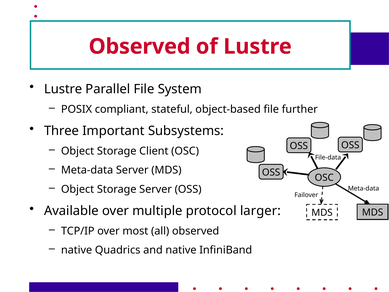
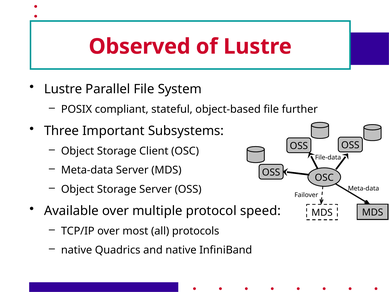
larger: larger -> speed
all observed: observed -> protocols
